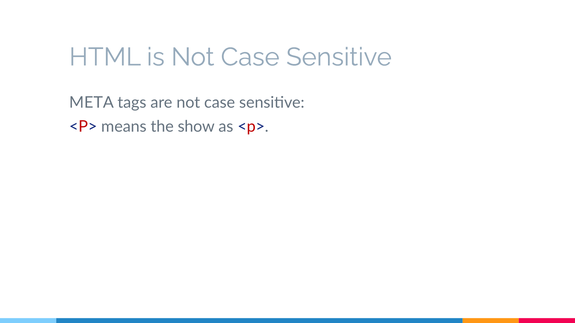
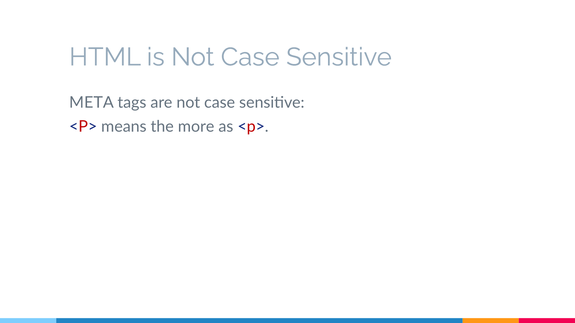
show: show -> more
